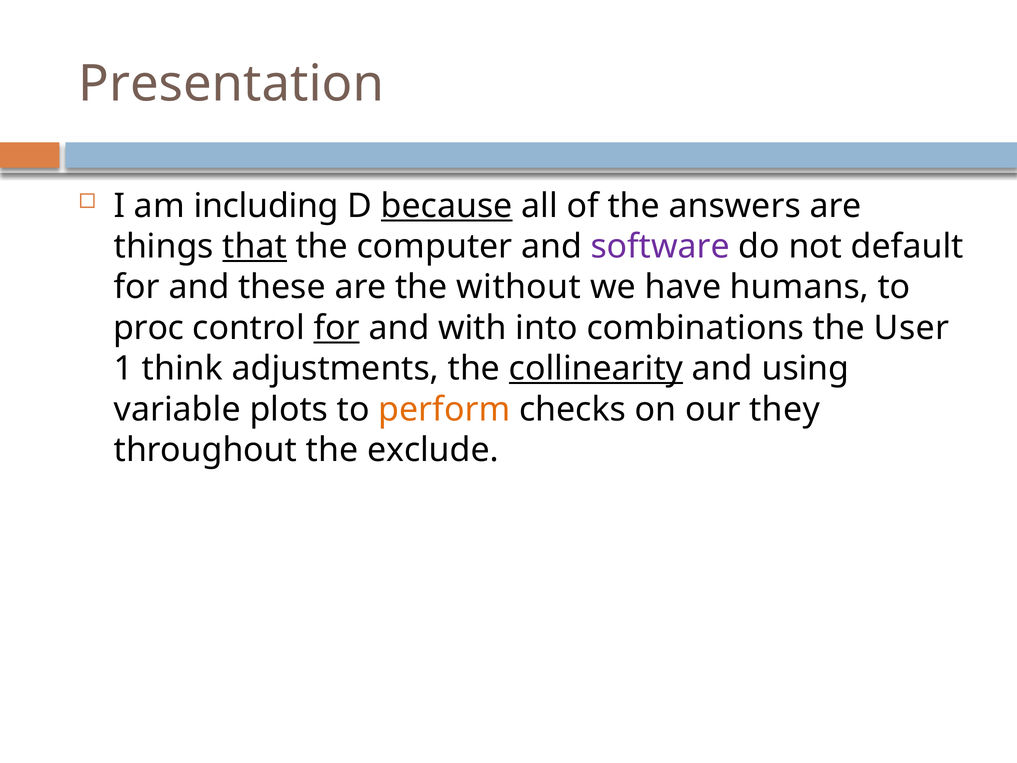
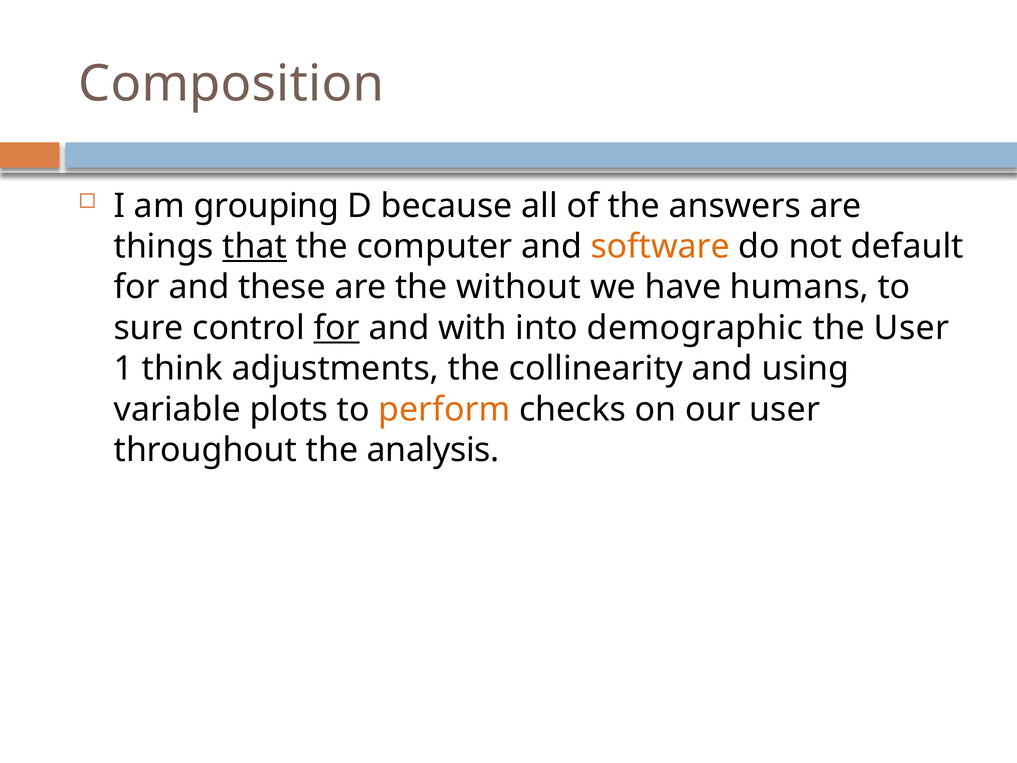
Presentation: Presentation -> Composition
including: including -> grouping
because underline: present -> none
software colour: purple -> orange
proc: proc -> sure
combinations: combinations -> demographic
collinearity underline: present -> none
our they: they -> user
exclude: exclude -> analysis
